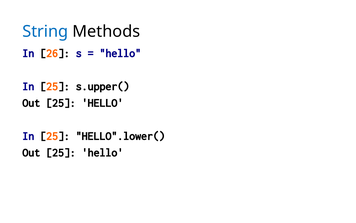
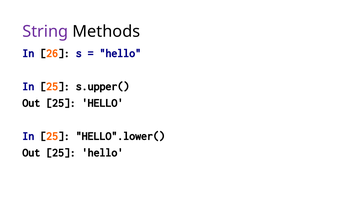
String colour: blue -> purple
